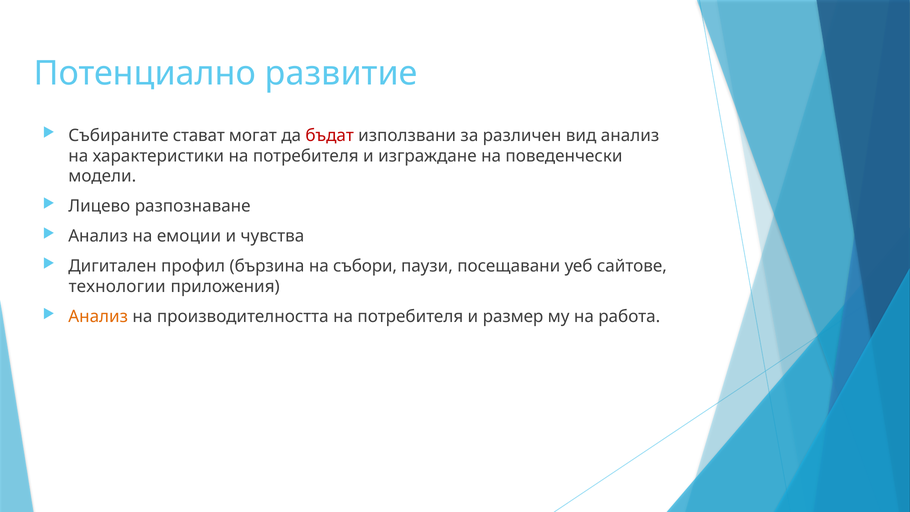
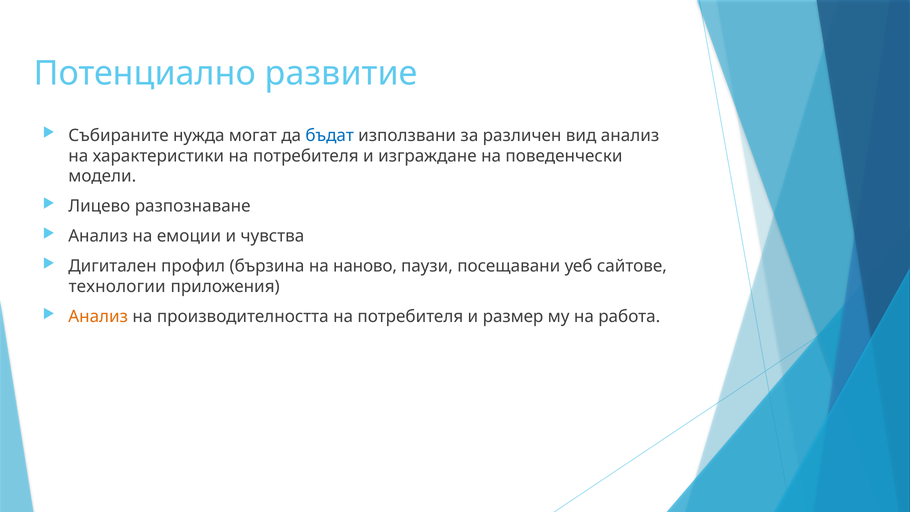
стават: стават -> нужда
бъдат colour: red -> blue
събори: събори -> наново
